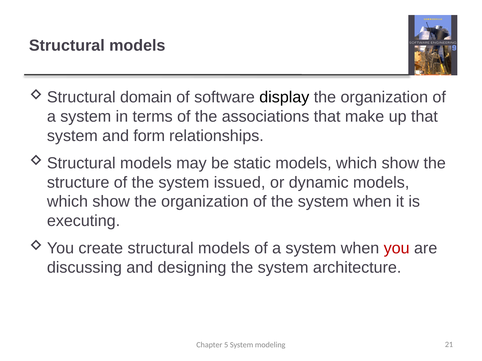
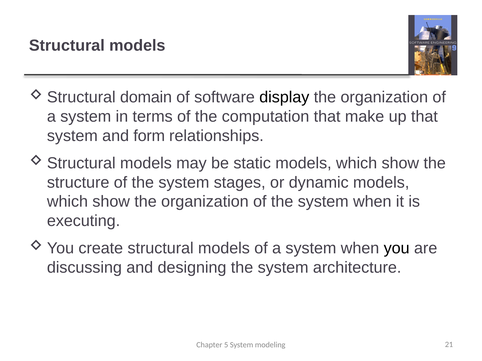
associations: associations -> computation
issued: issued -> stages
you colour: red -> black
